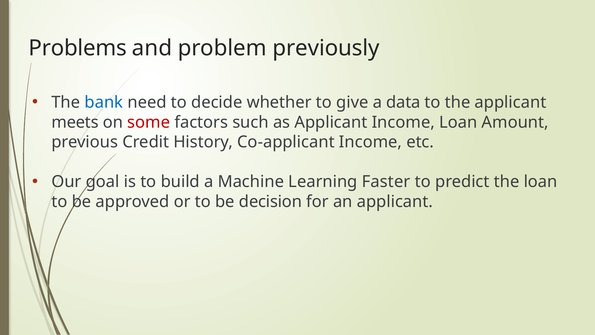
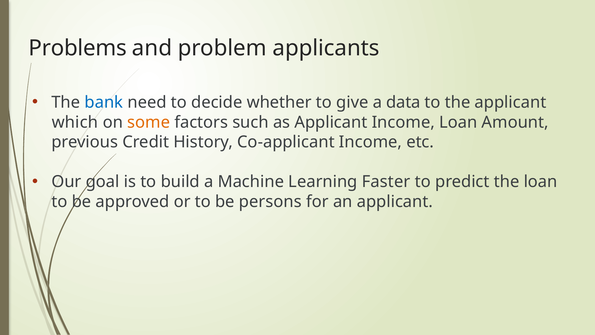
previously: previously -> applicants
meets: meets -> which
some colour: red -> orange
decision: decision -> persons
